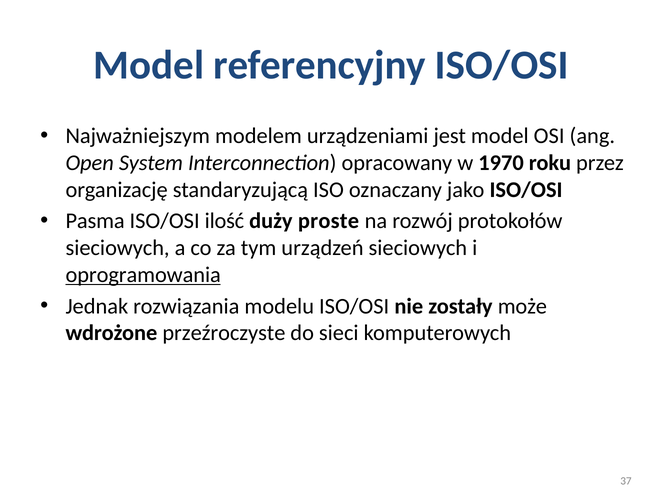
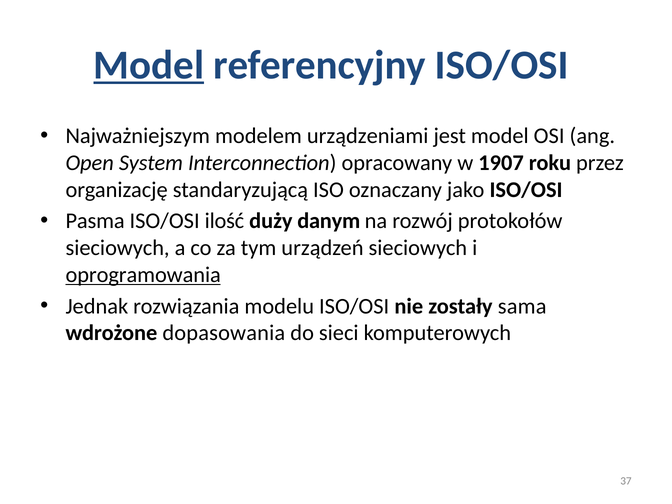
Model at (149, 65) underline: none -> present
1970: 1970 -> 1907
proste: proste -> danym
może: może -> sama
przeźroczyste: przeźroczyste -> dopasowania
